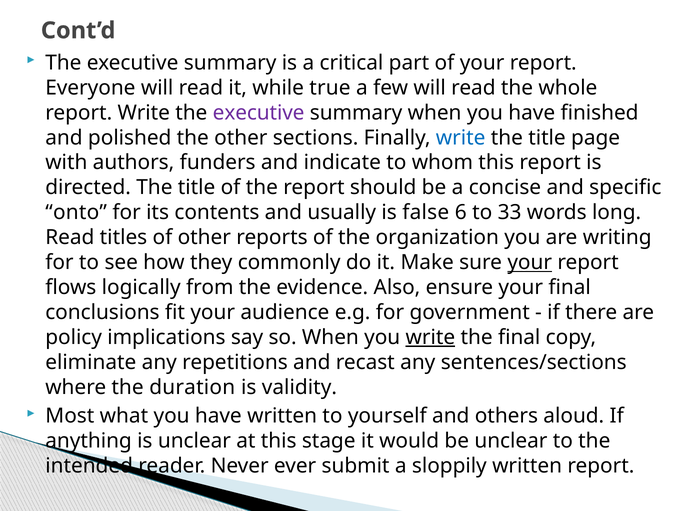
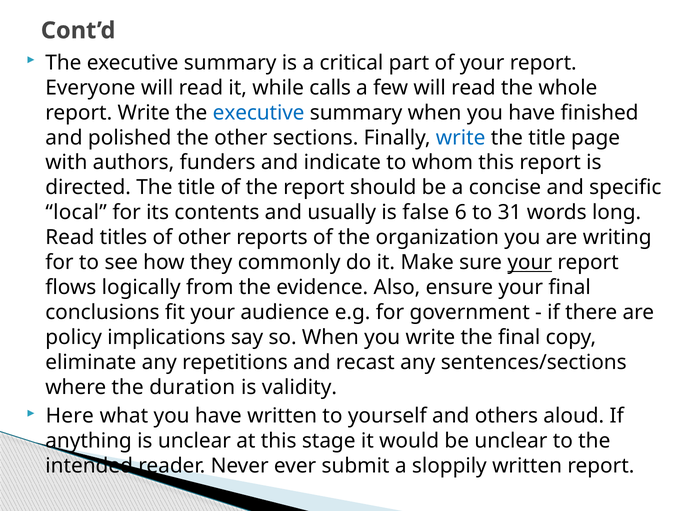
true: true -> calls
executive at (259, 113) colour: purple -> blue
onto: onto -> local
33: 33 -> 31
write at (430, 338) underline: present -> none
Most: Most -> Here
